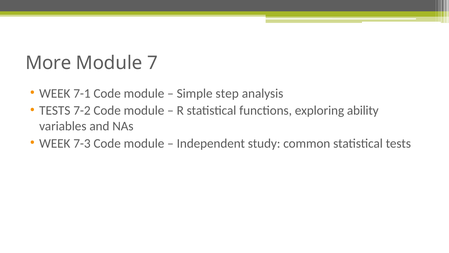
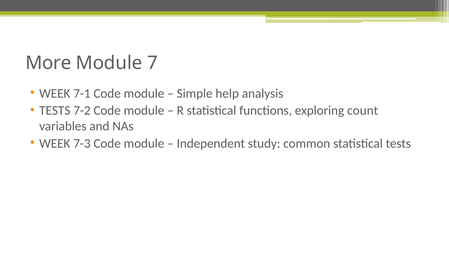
step: step -> help
ability: ability -> count
